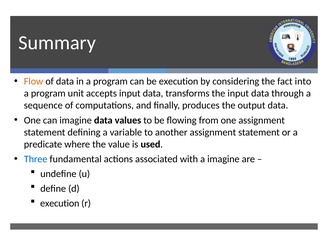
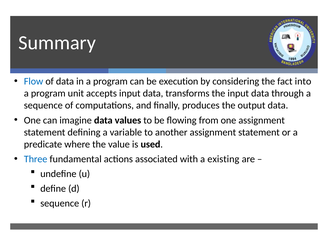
Flow colour: orange -> blue
a imagine: imagine -> existing
execution at (60, 203): execution -> sequence
